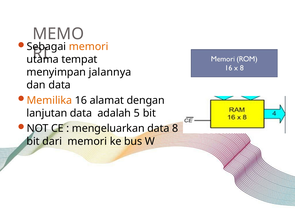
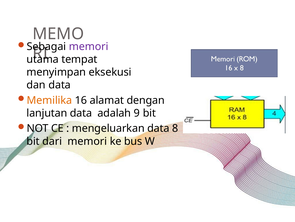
memori at (89, 46) colour: orange -> purple
jalannya: jalannya -> eksekusi
5: 5 -> 9
